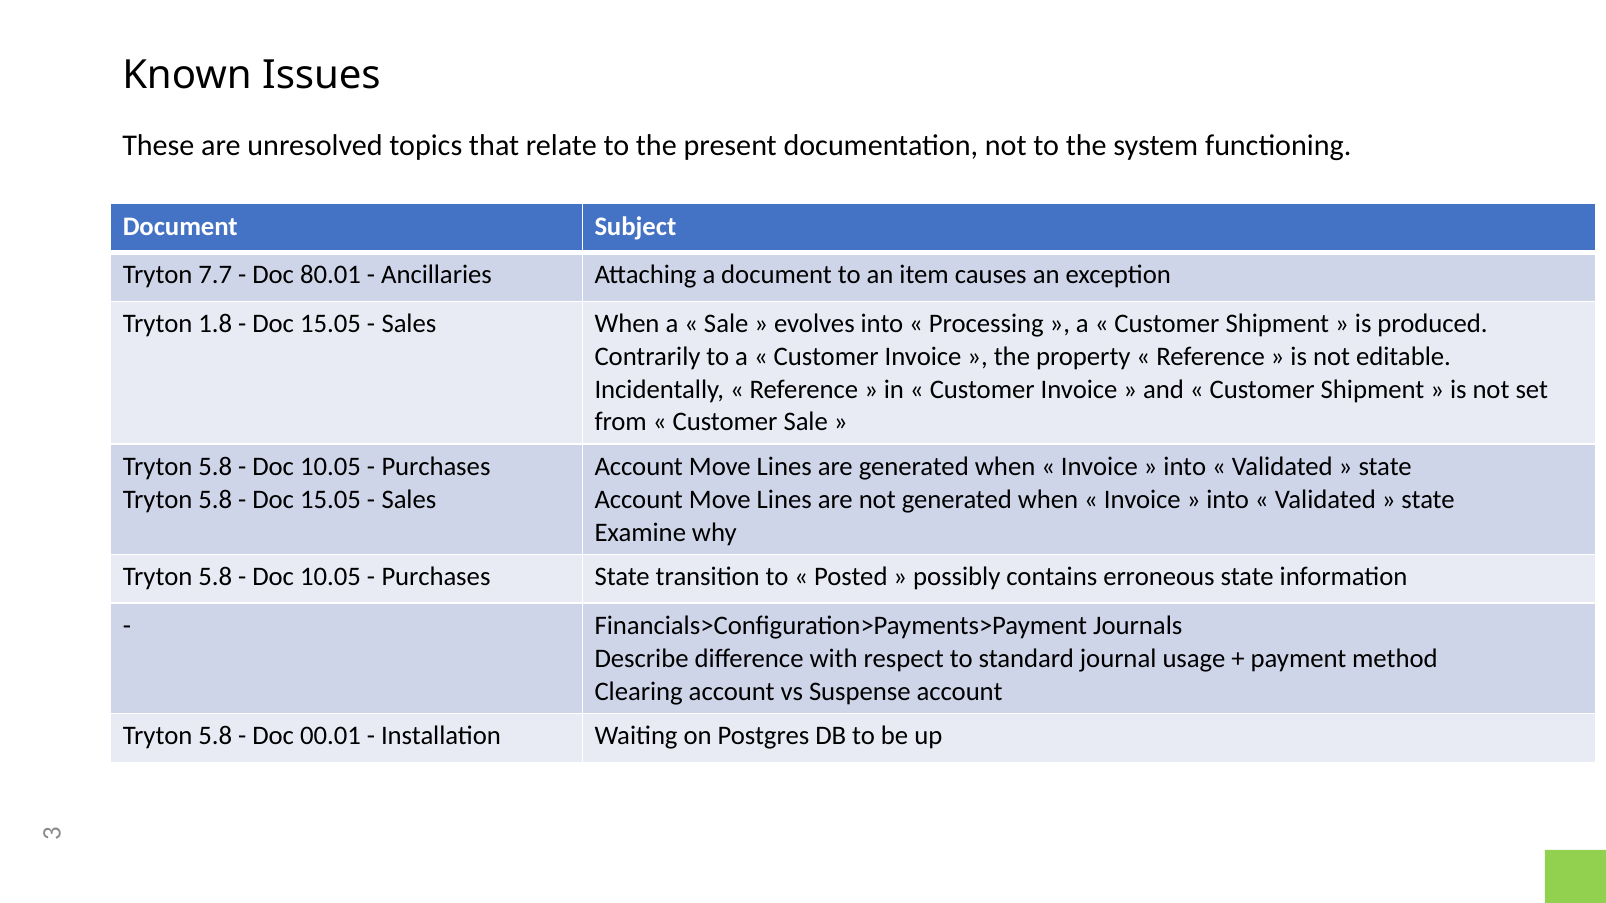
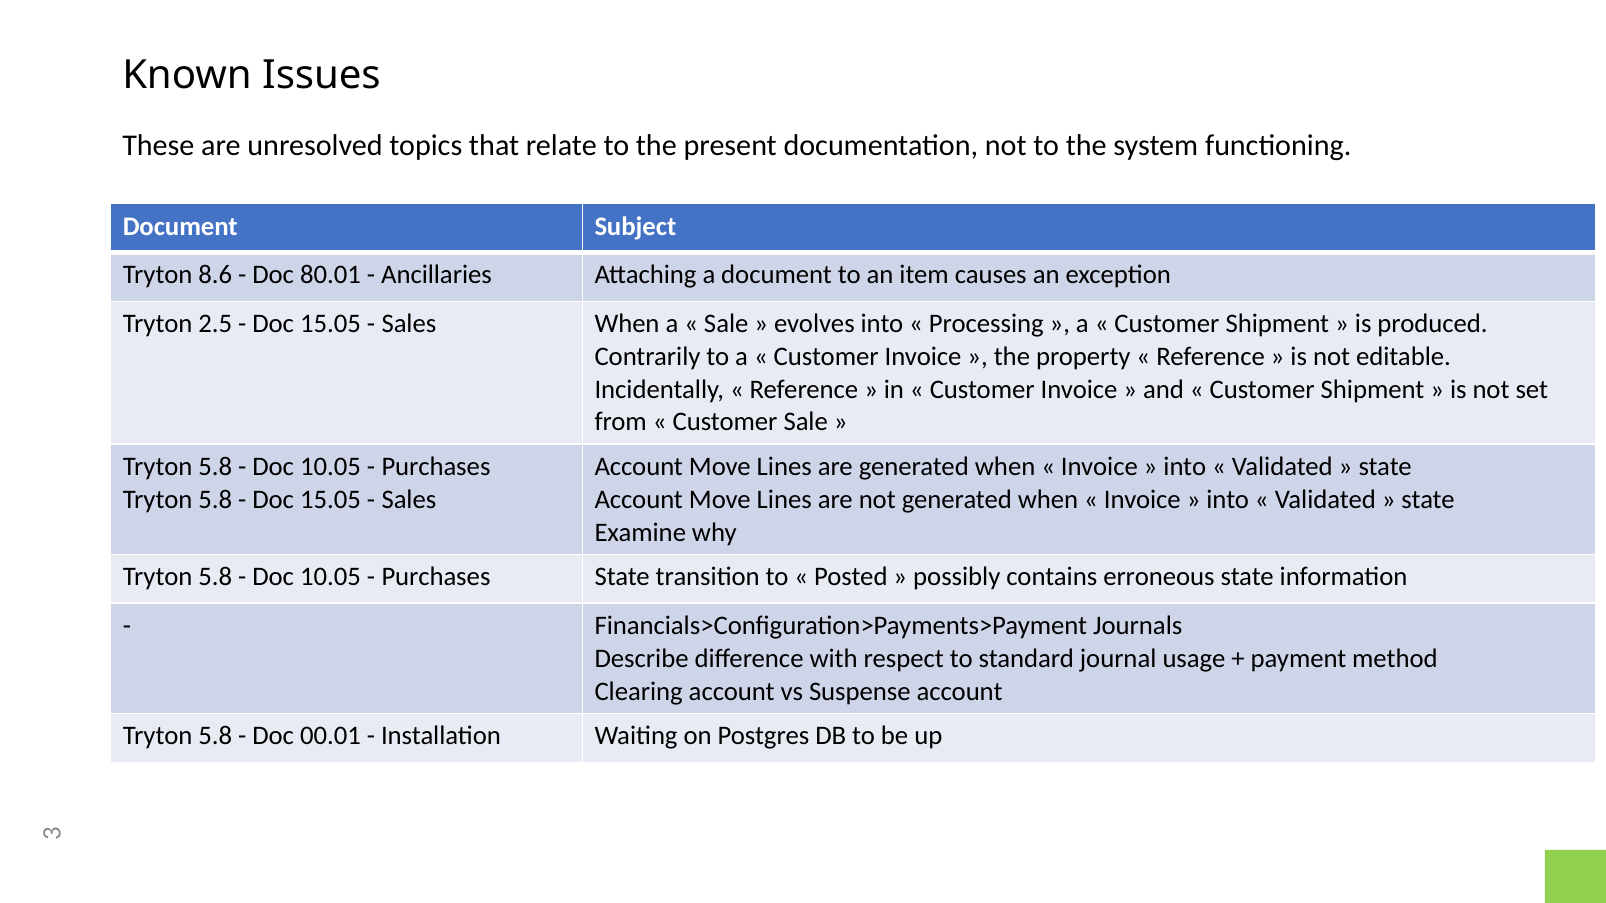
7.7: 7.7 -> 8.6
1.8: 1.8 -> 2.5
